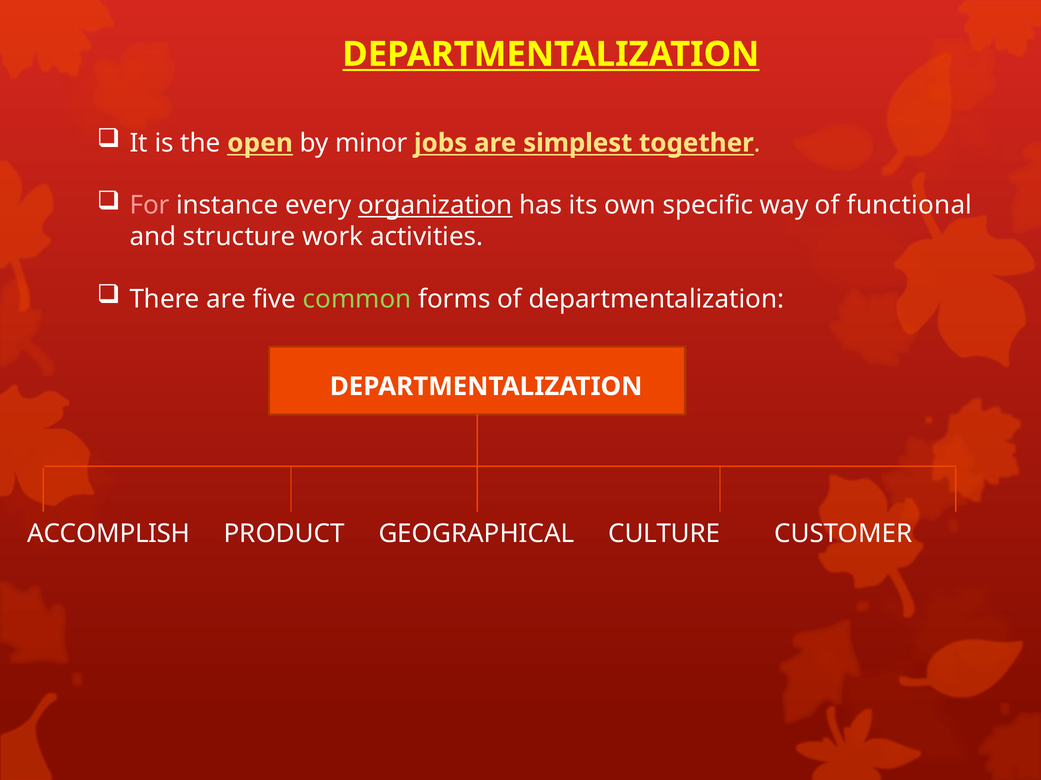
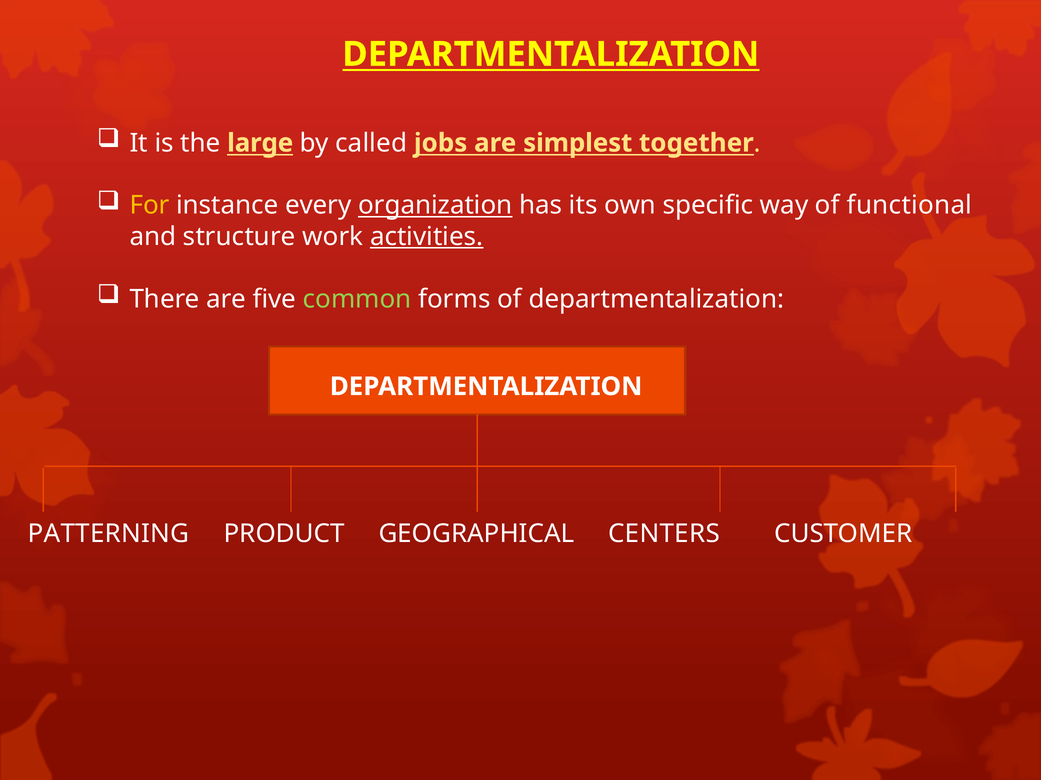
open: open -> large
minor: minor -> called
For colour: pink -> yellow
activities underline: none -> present
ACCOMPLISH: ACCOMPLISH -> PATTERNING
CULTURE: CULTURE -> CENTERS
